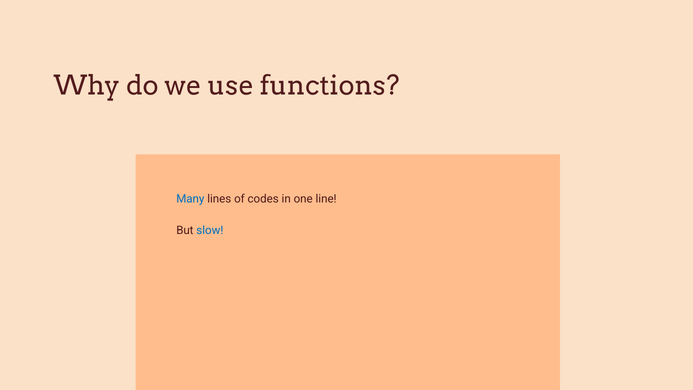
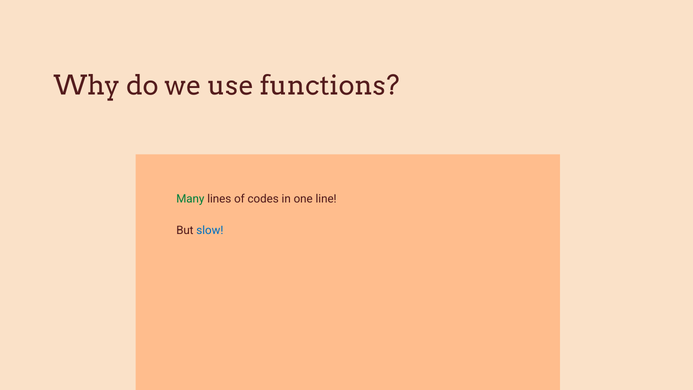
Many colour: blue -> green
